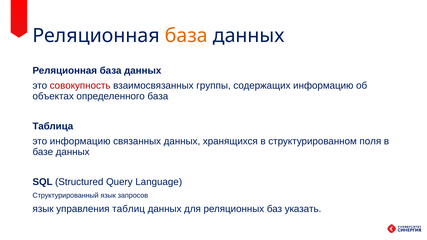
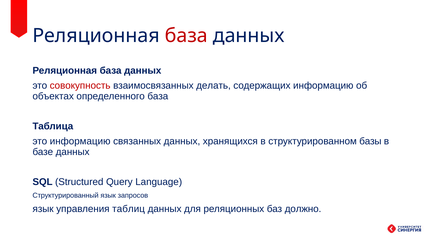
база at (186, 36) colour: orange -> red
группы: группы -> делать
поля: поля -> базы
указать: указать -> должно
